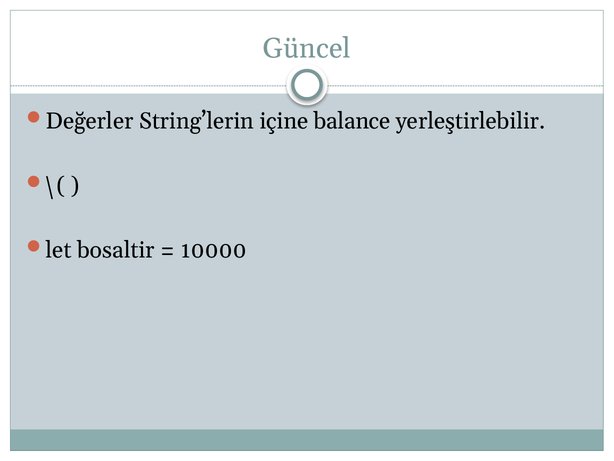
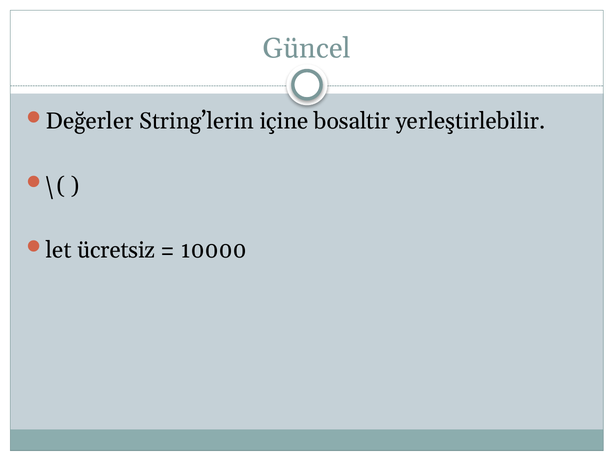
balance: balance -> bosaltir
bosaltir: bosaltir -> ücretsiz
